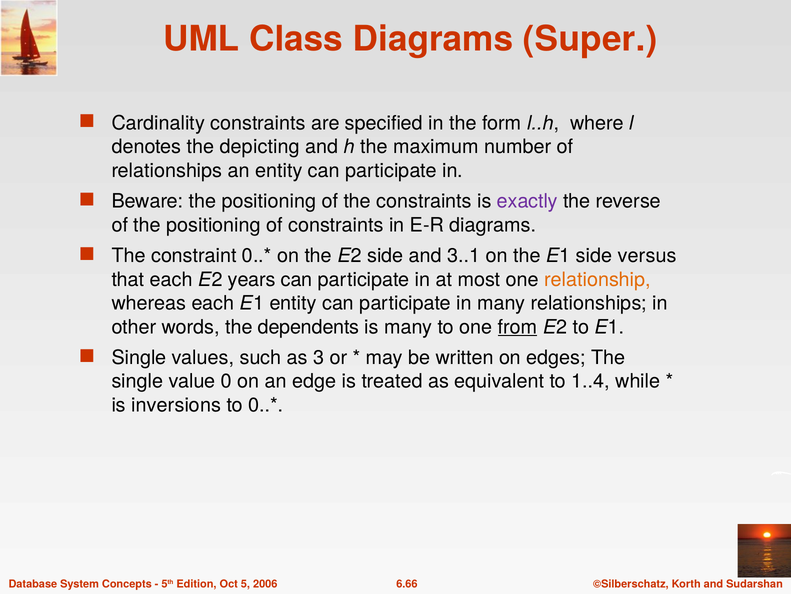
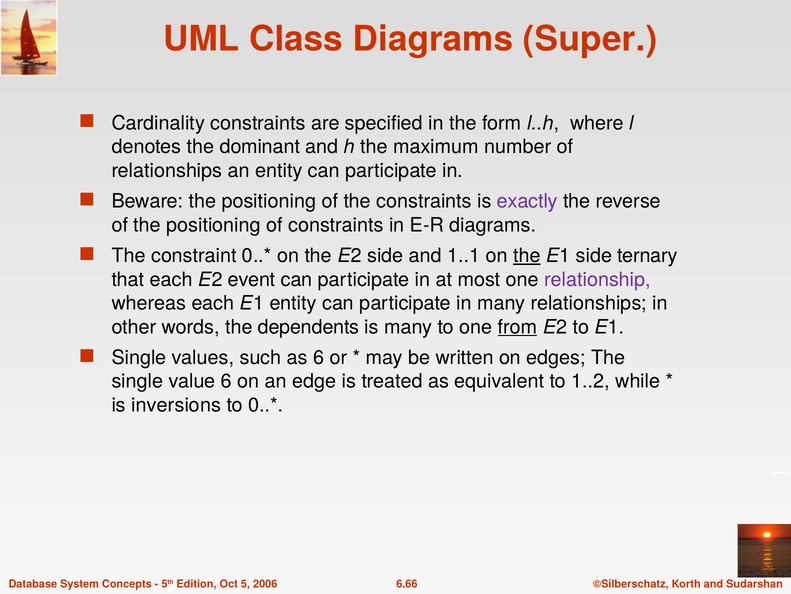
depicting: depicting -> dominant
3..1: 3..1 -> 1..1
the at (527, 255) underline: none -> present
versus: versus -> ternary
years: years -> event
relationship colour: orange -> purple
as 3: 3 -> 6
value 0: 0 -> 6
1..4: 1..4 -> 1..2
